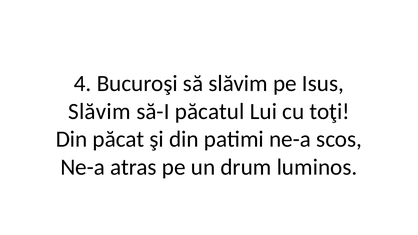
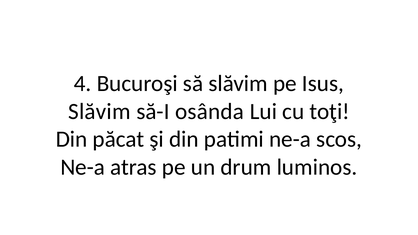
păcatul: păcatul -> osânda
